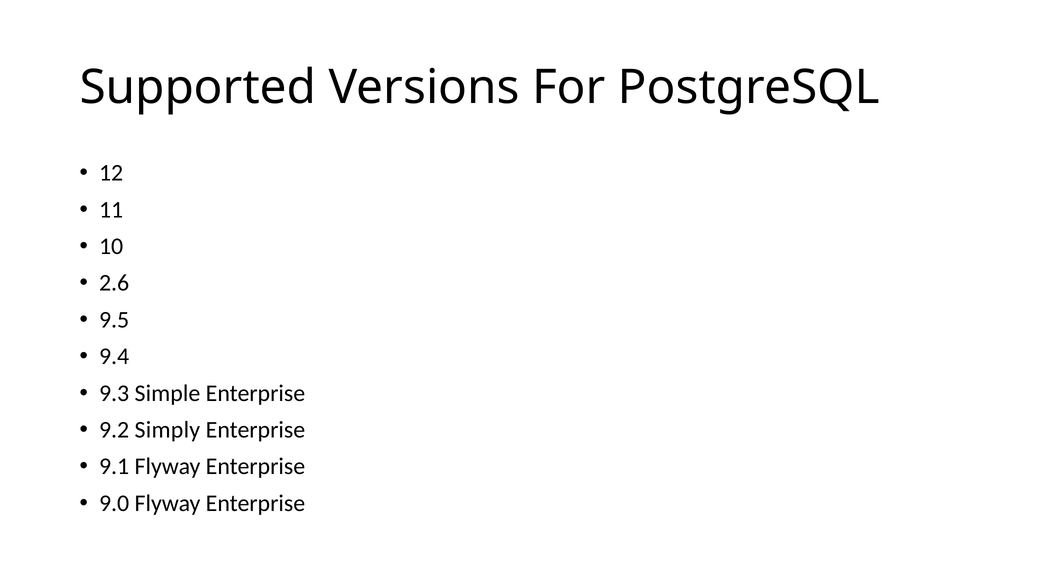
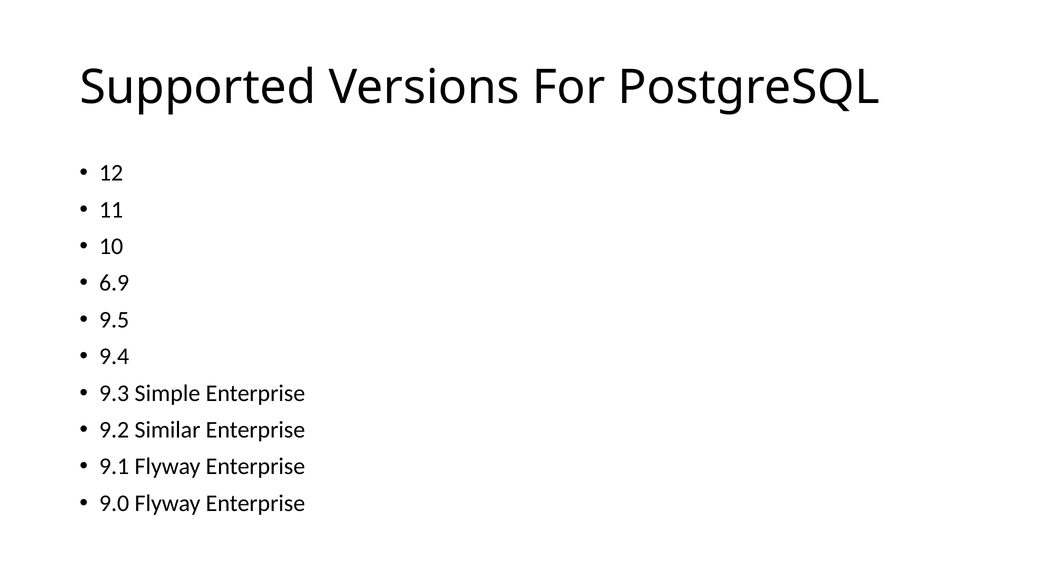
2.6: 2.6 -> 6.9
Simply: Simply -> Similar
